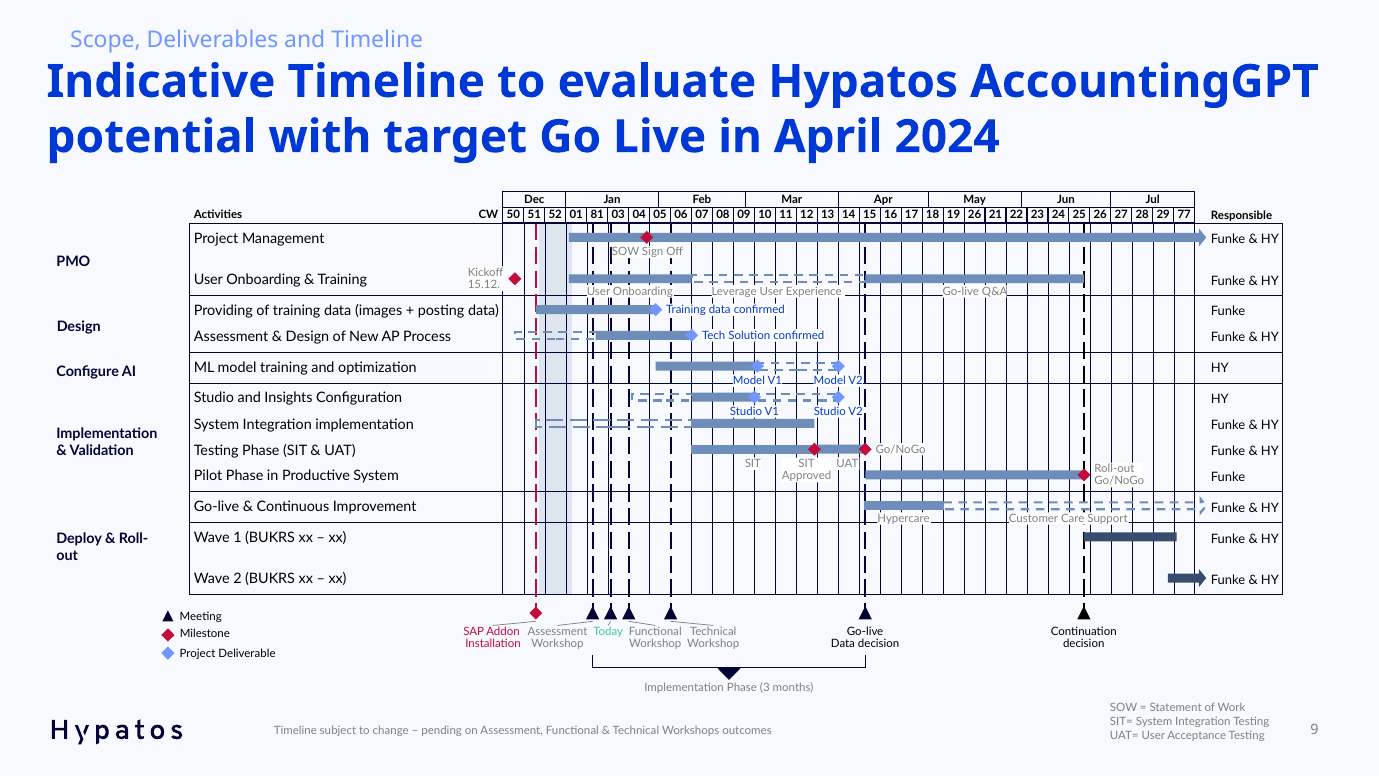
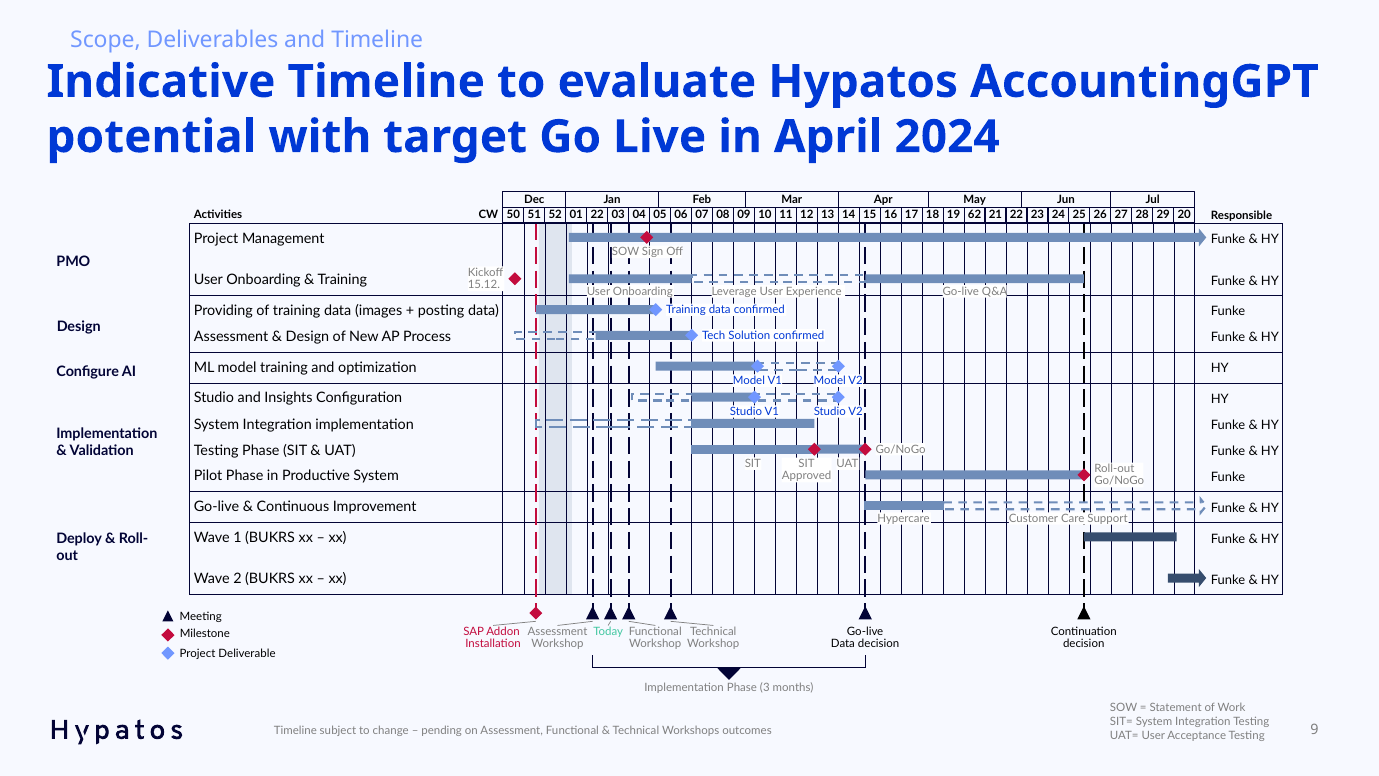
01 81: 81 -> 22
19 26: 26 -> 62
77: 77 -> 20
